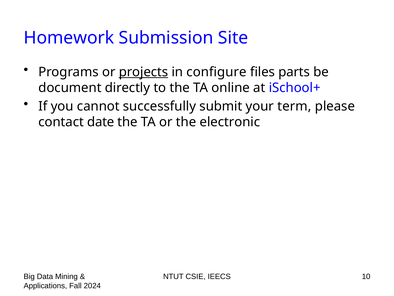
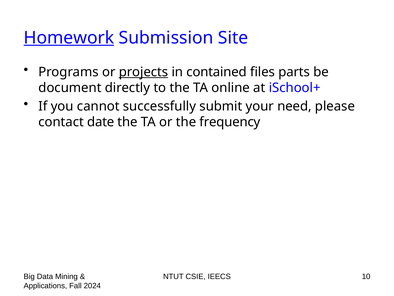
Homework underline: none -> present
configure: configure -> contained
term: term -> need
electronic: electronic -> frequency
